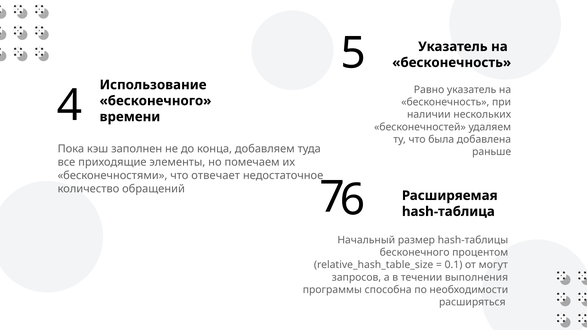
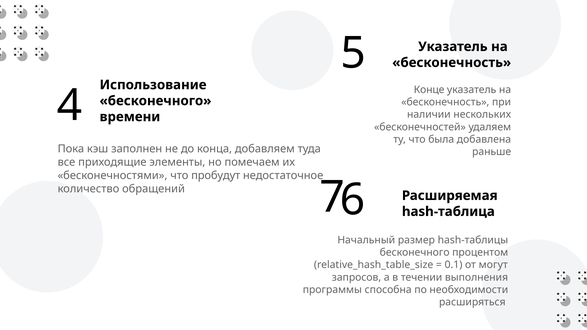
Равно: Равно -> Конце
отвечает: отвечает -> пробудут
